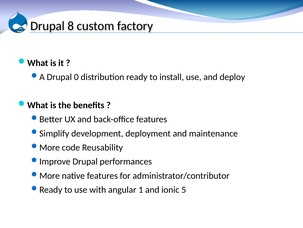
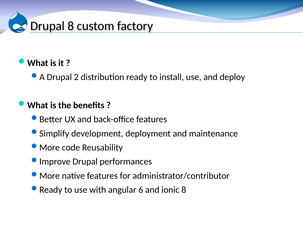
0: 0 -> 2
1: 1 -> 6
ionic 5: 5 -> 8
